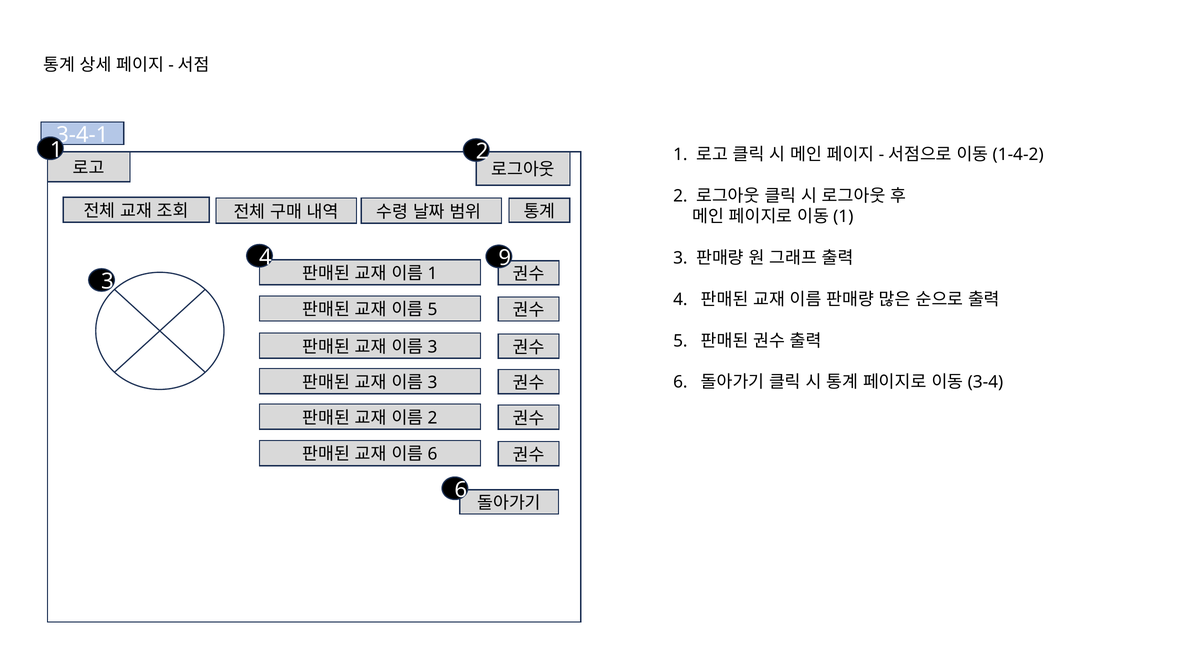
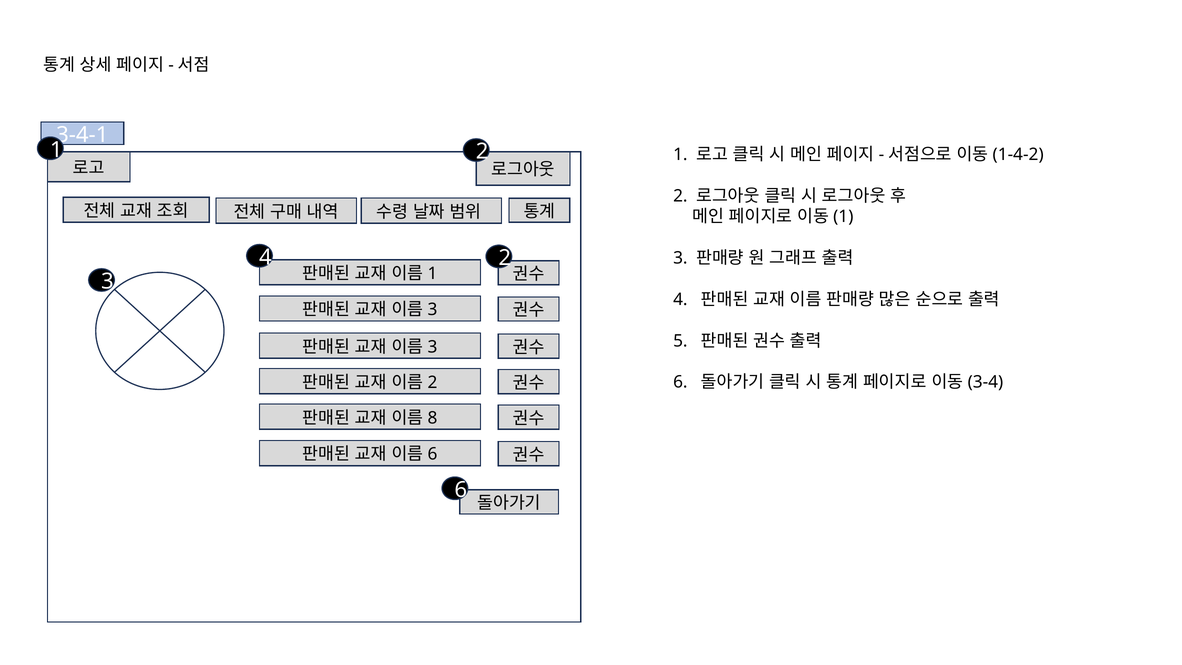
4 9: 9 -> 2
5 at (433, 310): 5 -> 3
3 at (433, 382): 3 -> 2
2 at (433, 418): 2 -> 8
